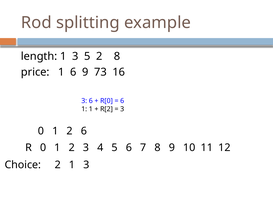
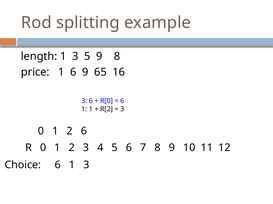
5 2: 2 -> 9
73: 73 -> 65
Choice 2: 2 -> 6
